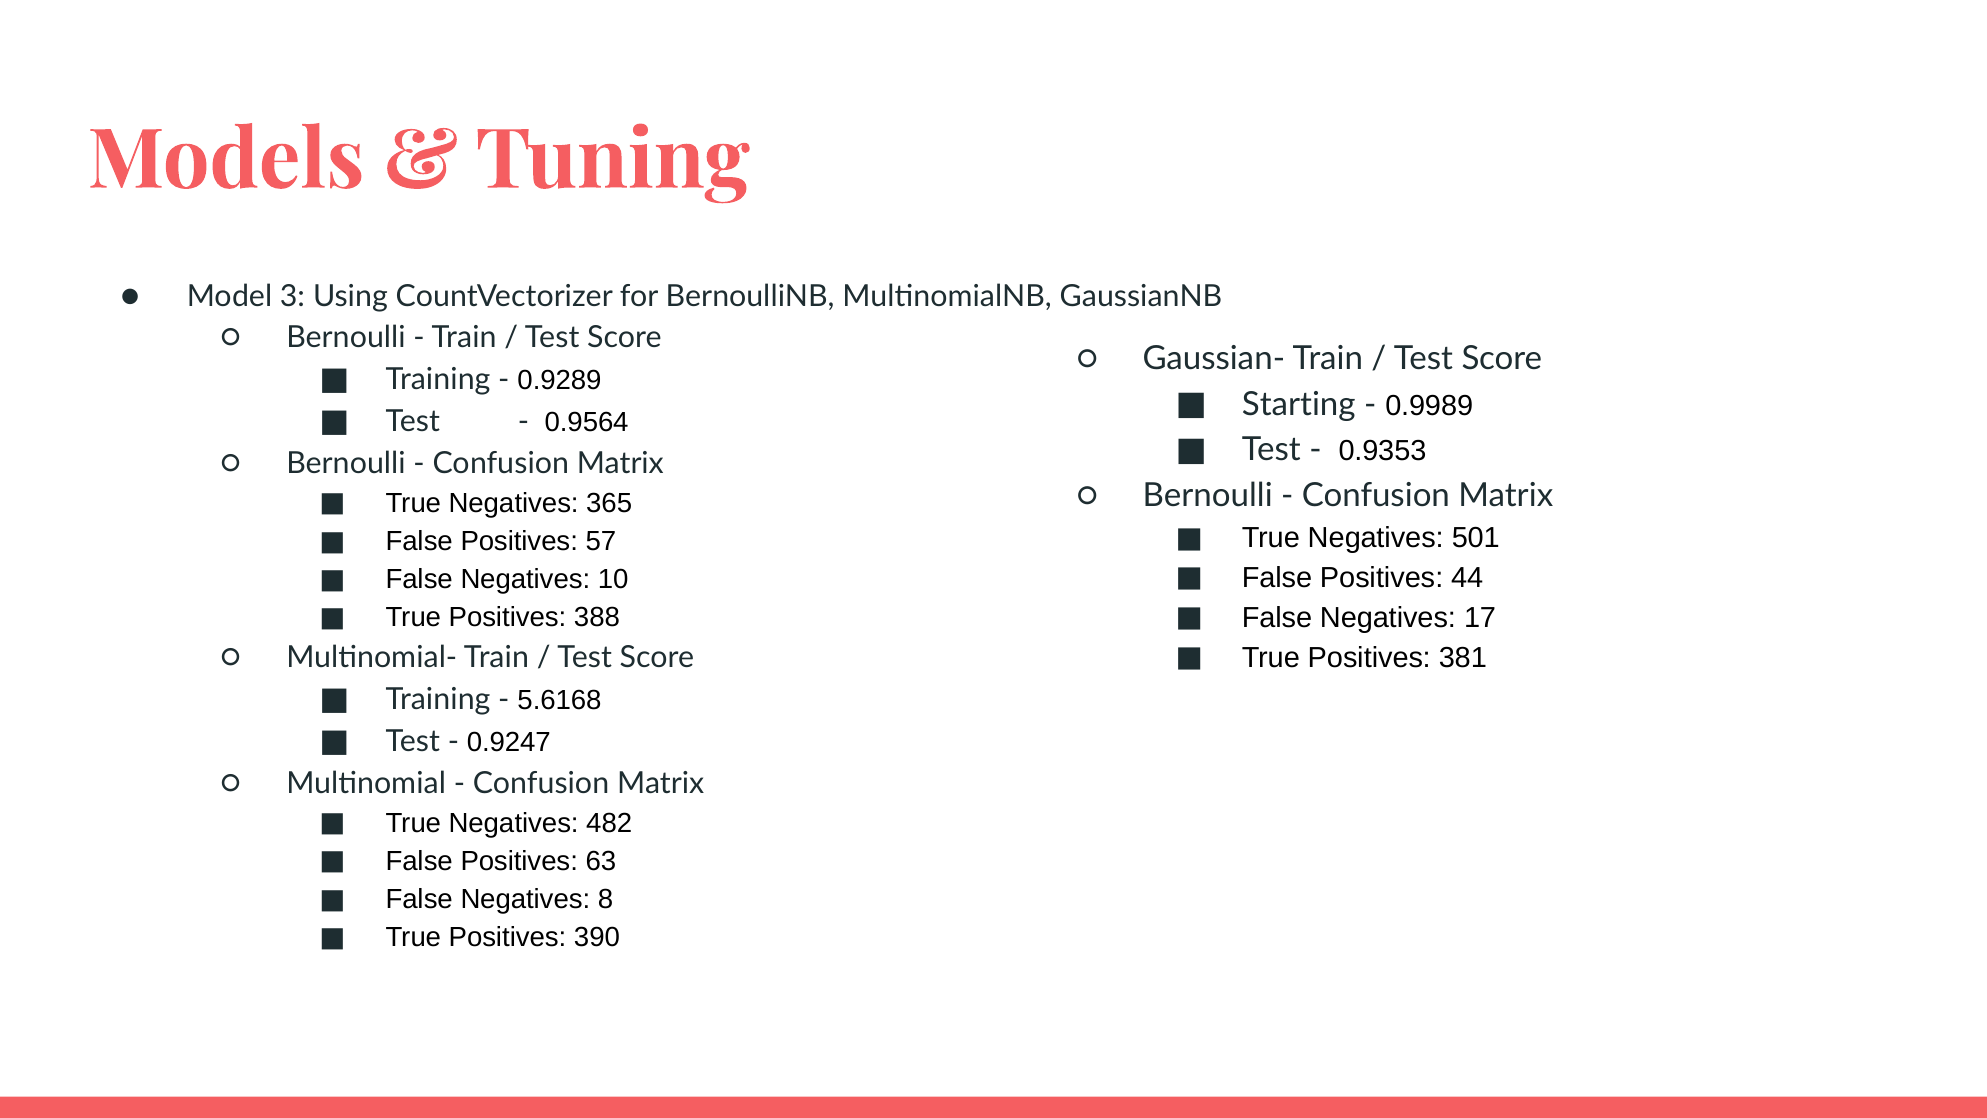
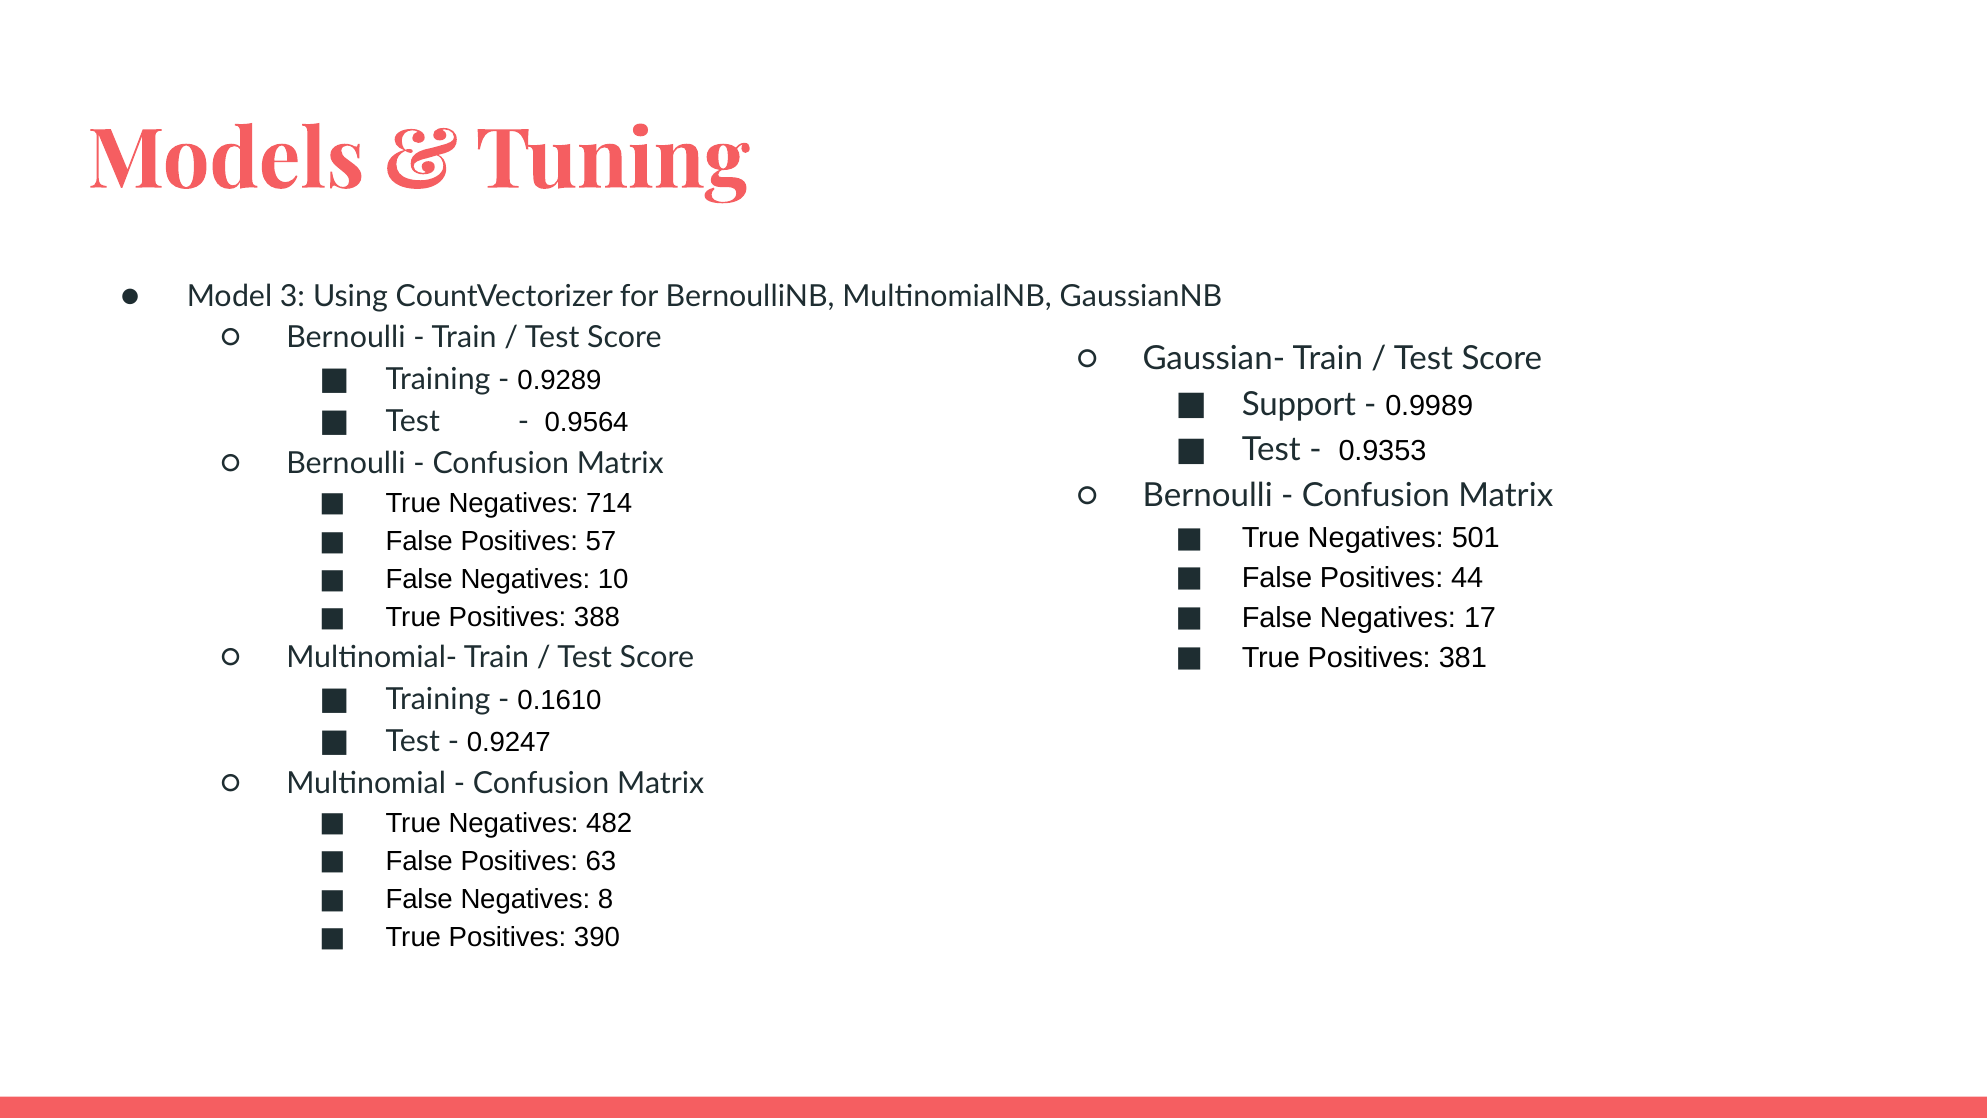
Starting: Starting -> Support
365: 365 -> 714
5.6168: 5.6168 -> 0.1610
